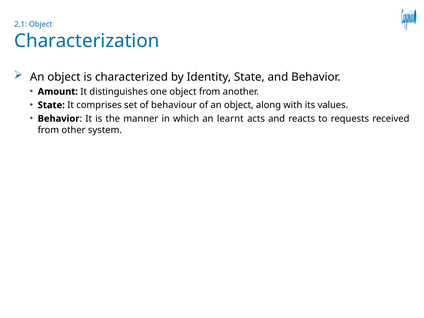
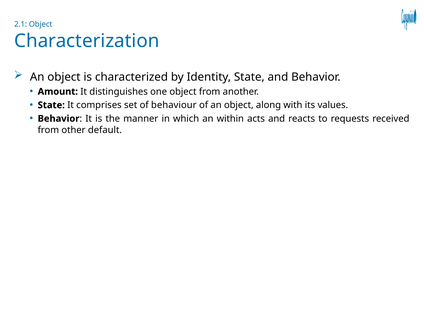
learnt: learnt -> within
system: system -> default
